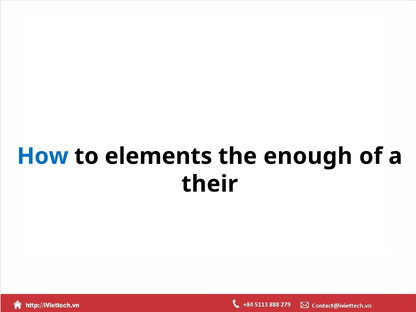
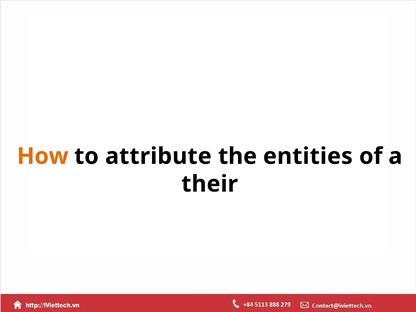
How colour: blue -> orange
elements: elements -> attribute
enough: enough -> entities
